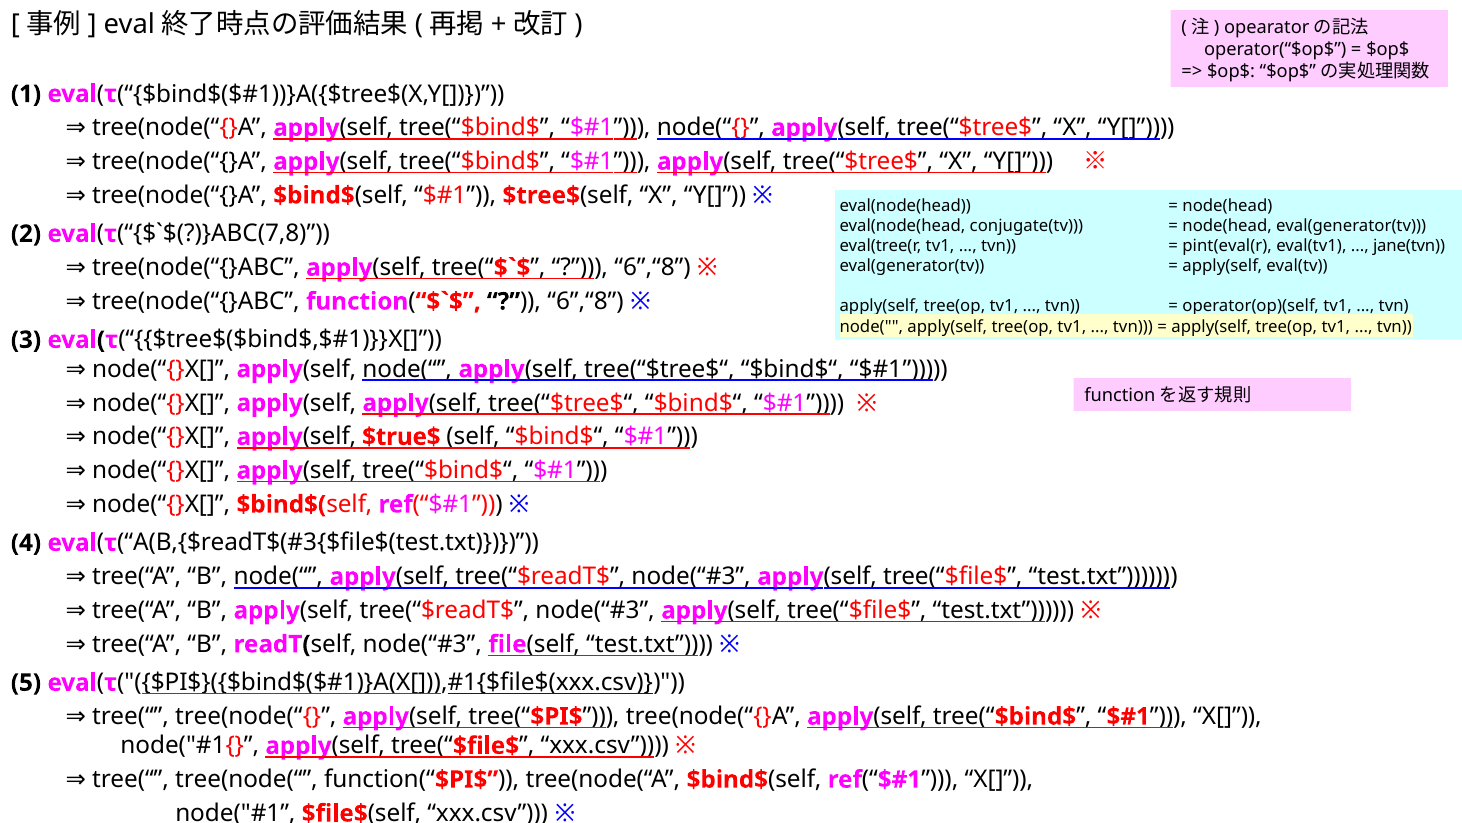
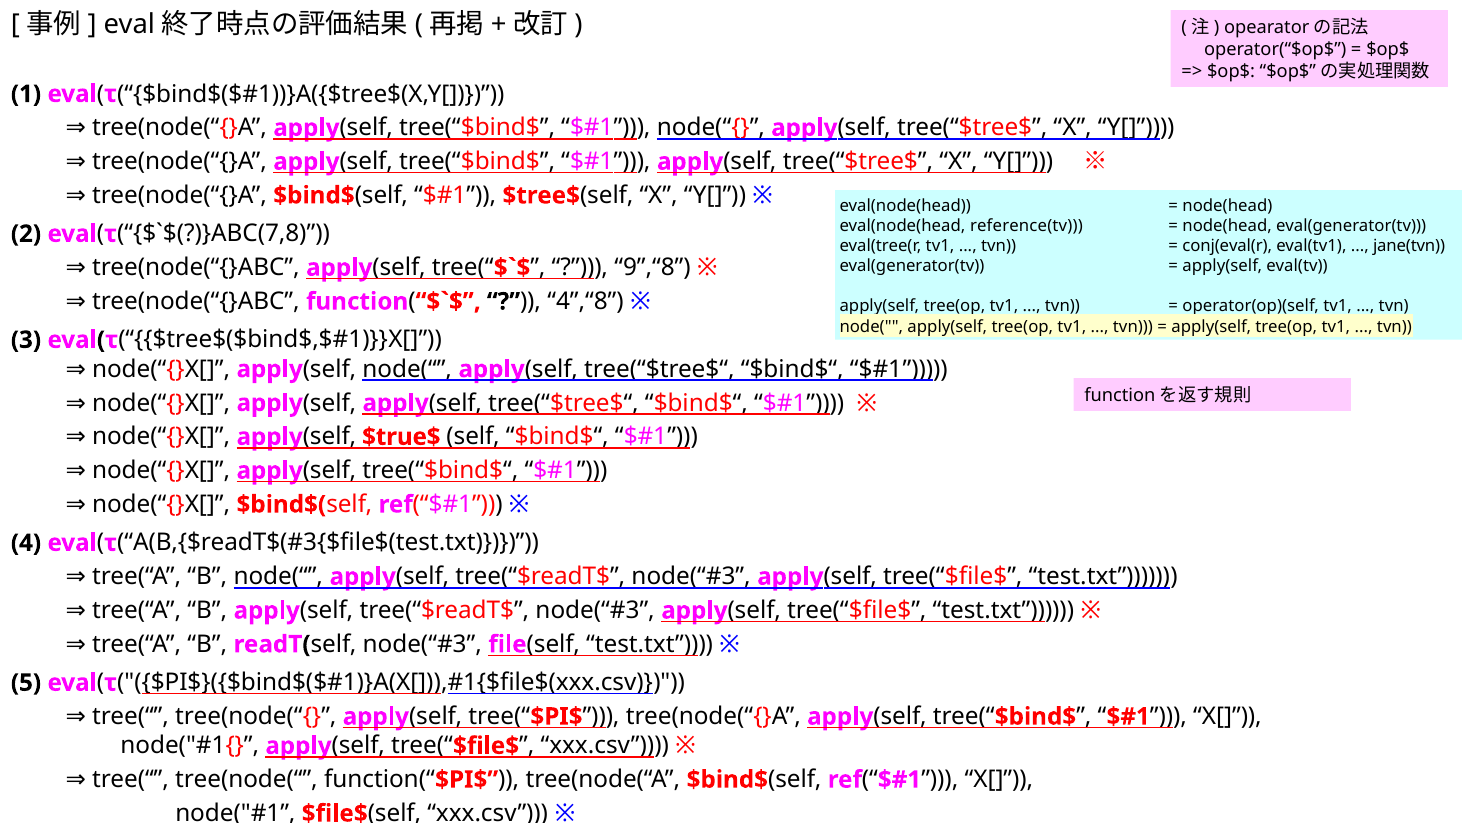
conjugate(tv: conjugate(tv -> reference(tv
pint(eval(r: pint(eval(r -> conj(eval(r
6”,“8 at (653, 267): 6”,“8 -> 9”,“8
6”,“8 at (586, 301): 6”,“8 -> 4”,“8
